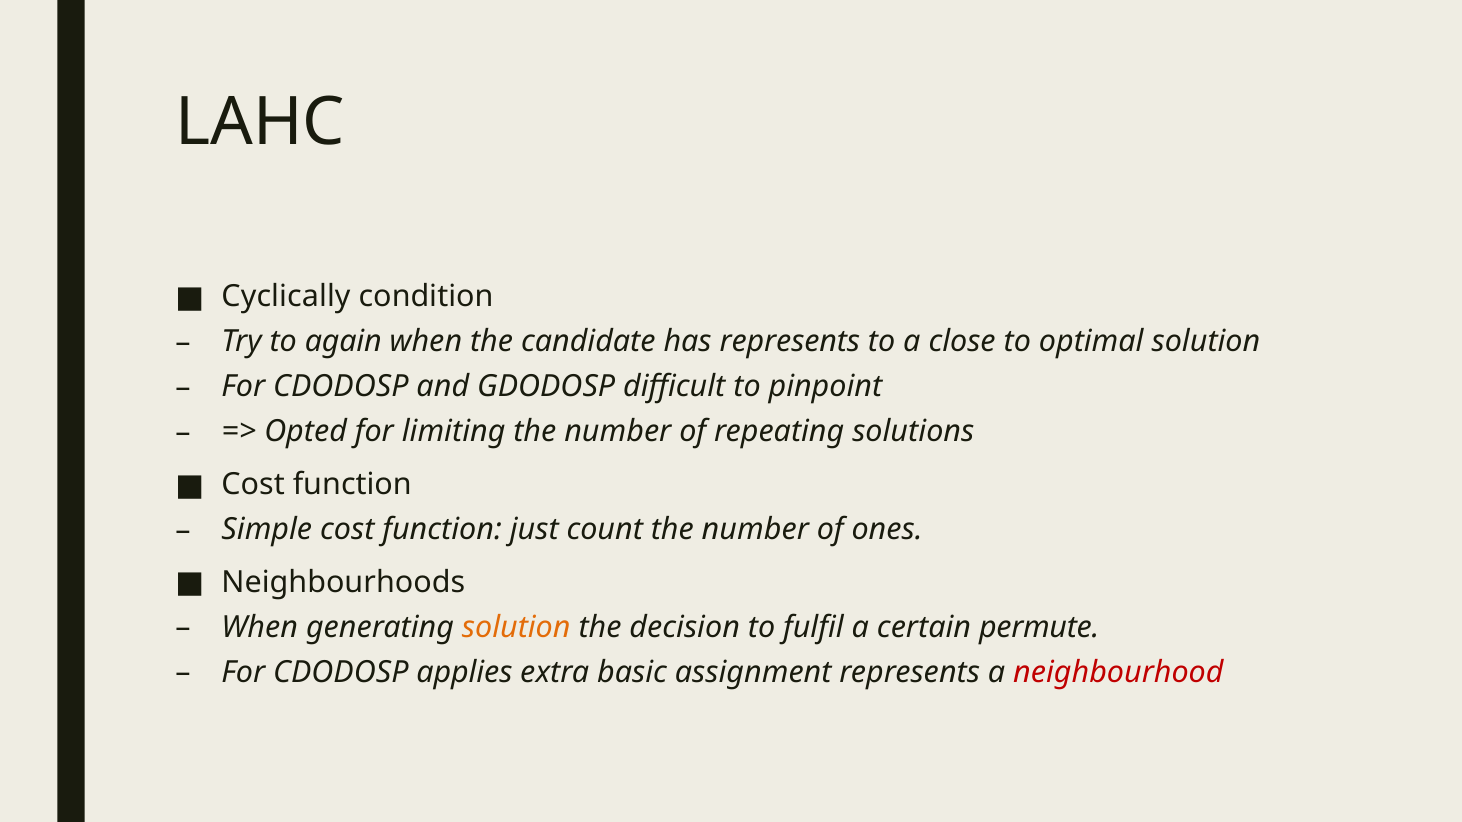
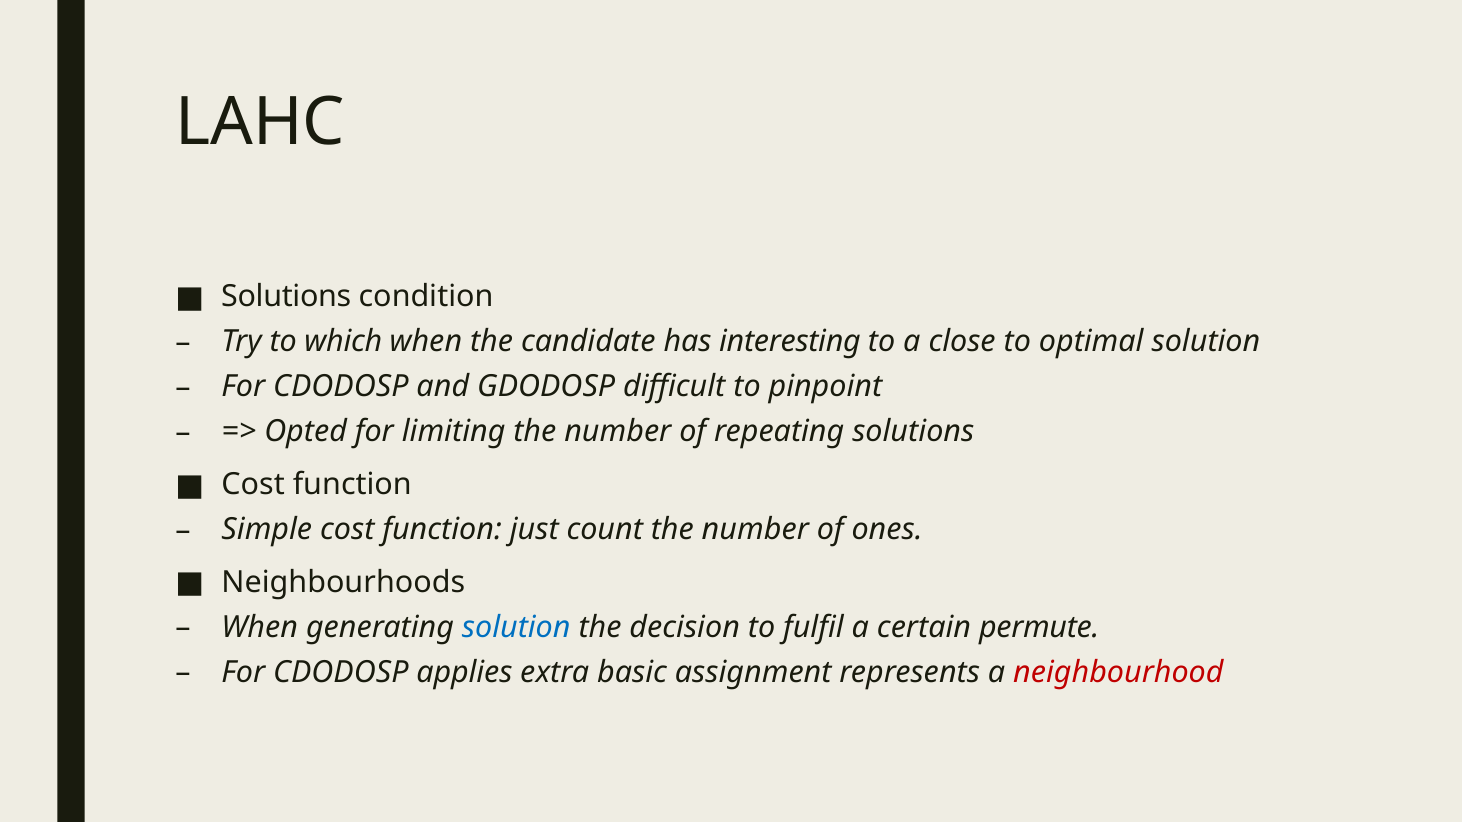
Cyclically at (286, 297): Cyclically -> Solutions
again: again -> which
has represents: represents -> interesting
solution at (516, 628) colour: orange -> blue
